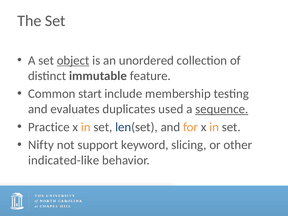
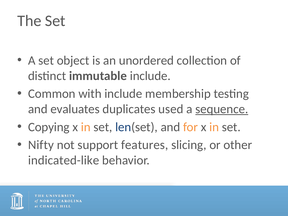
object underline: present -> none
immutable feature: feature -> include
start: start -> with
Practice: Practice -> Copying
keyword: keyword -> features
